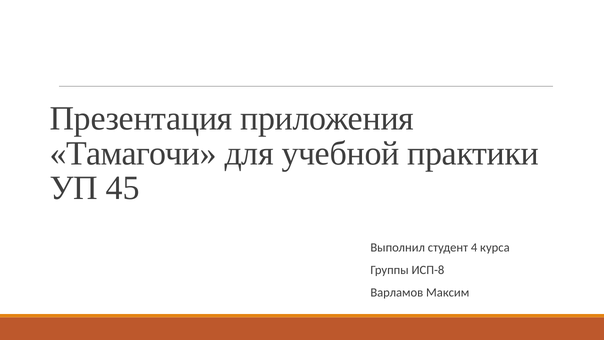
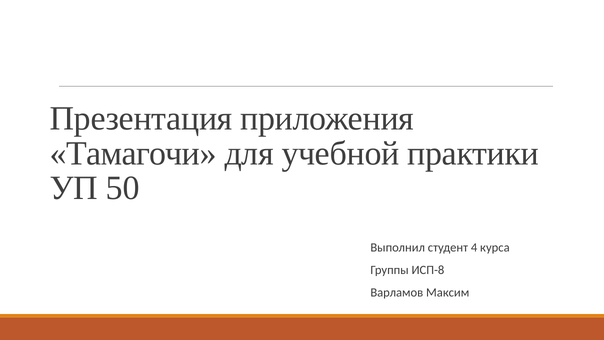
45: 45 -> 50
